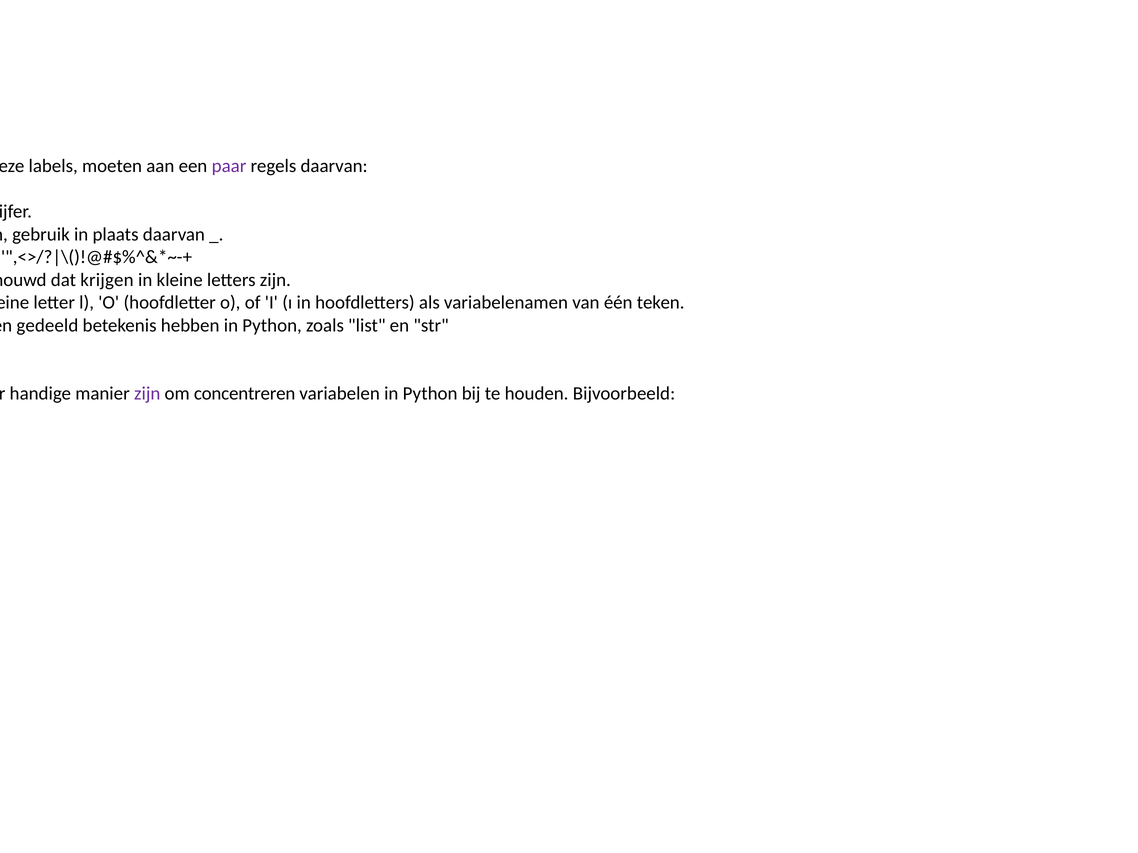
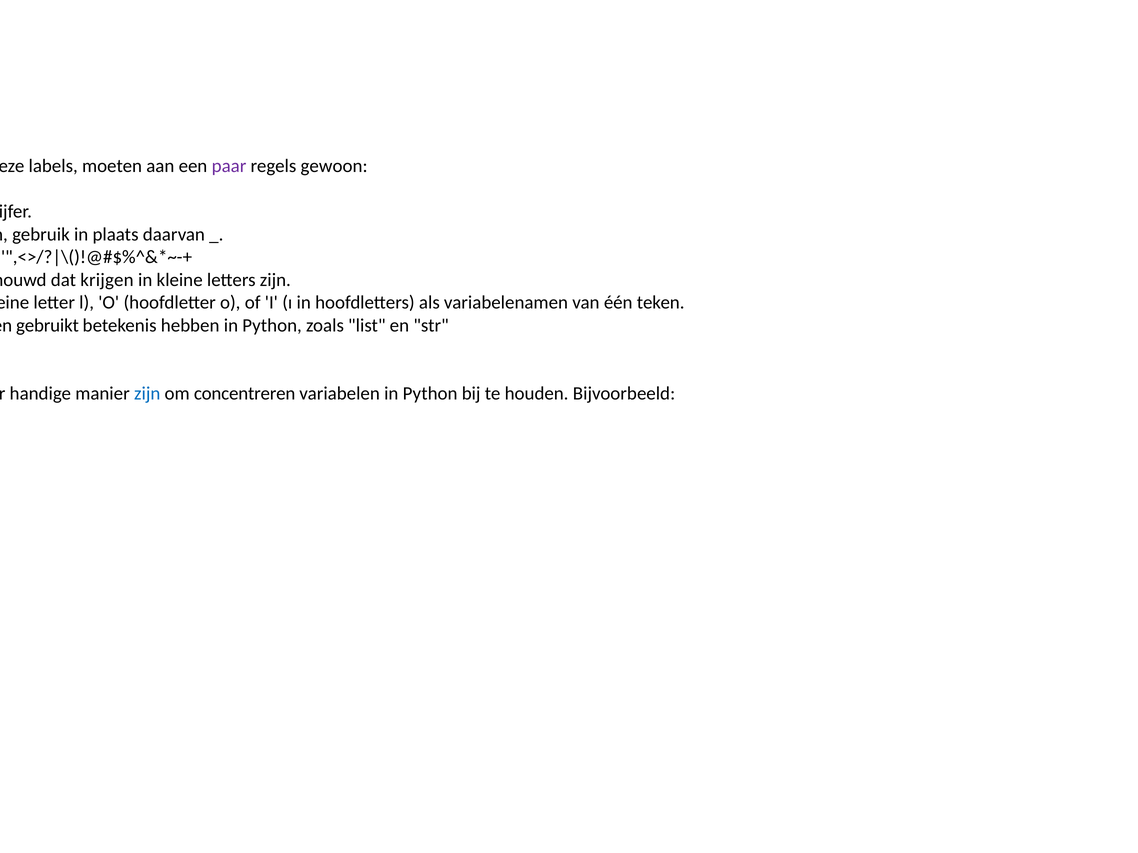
regels daarvan: daarvan -> gewoon
gedeeld at (47, 326): gedeeld -> gebruikt
zijn at (147, 394) colour: purple -> blue
